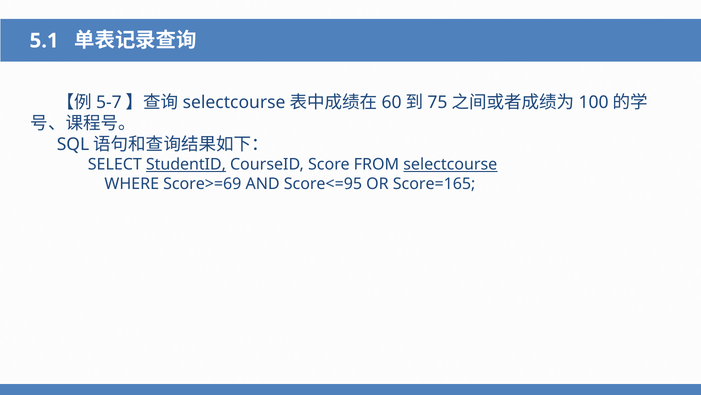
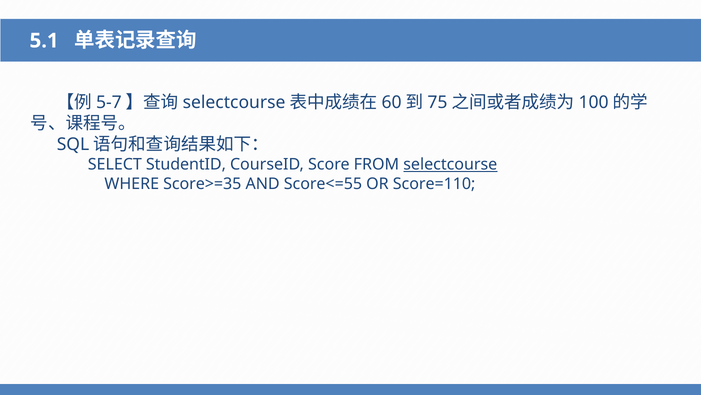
StudentID underline: present -> none
Score>=69: Score>=69 -> Score>=35
Score<=95: Score<=95 -> Score<=55
Score=165: Score=165 -> Score=110
